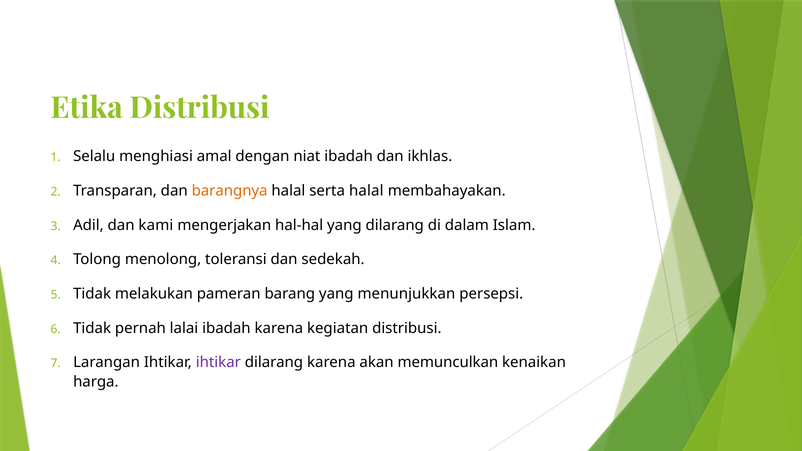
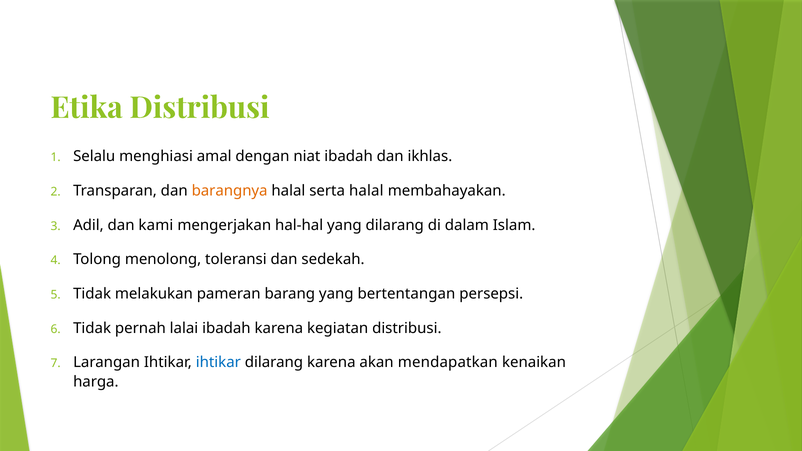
menunjukkan: menunjukkan -> bertentangan
ihtikar at (218, 362) colour: purple -> blue
memunculkan: memunculkan -> mendapatkan
